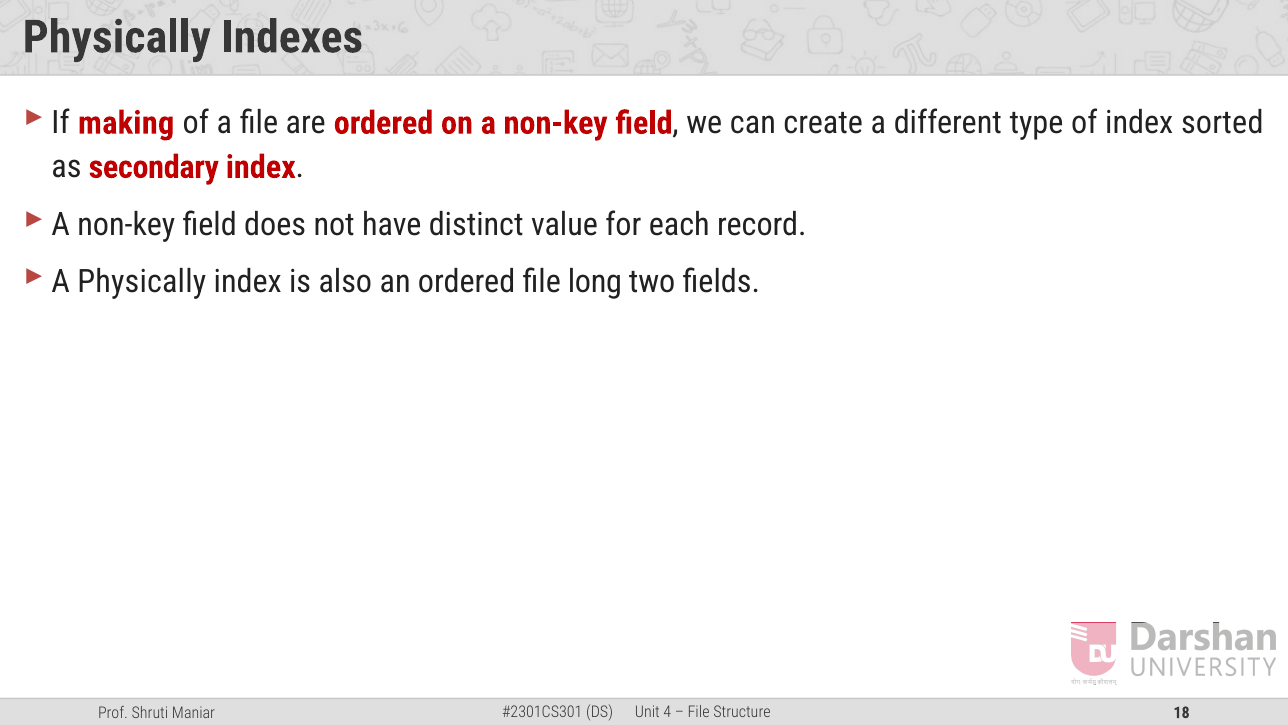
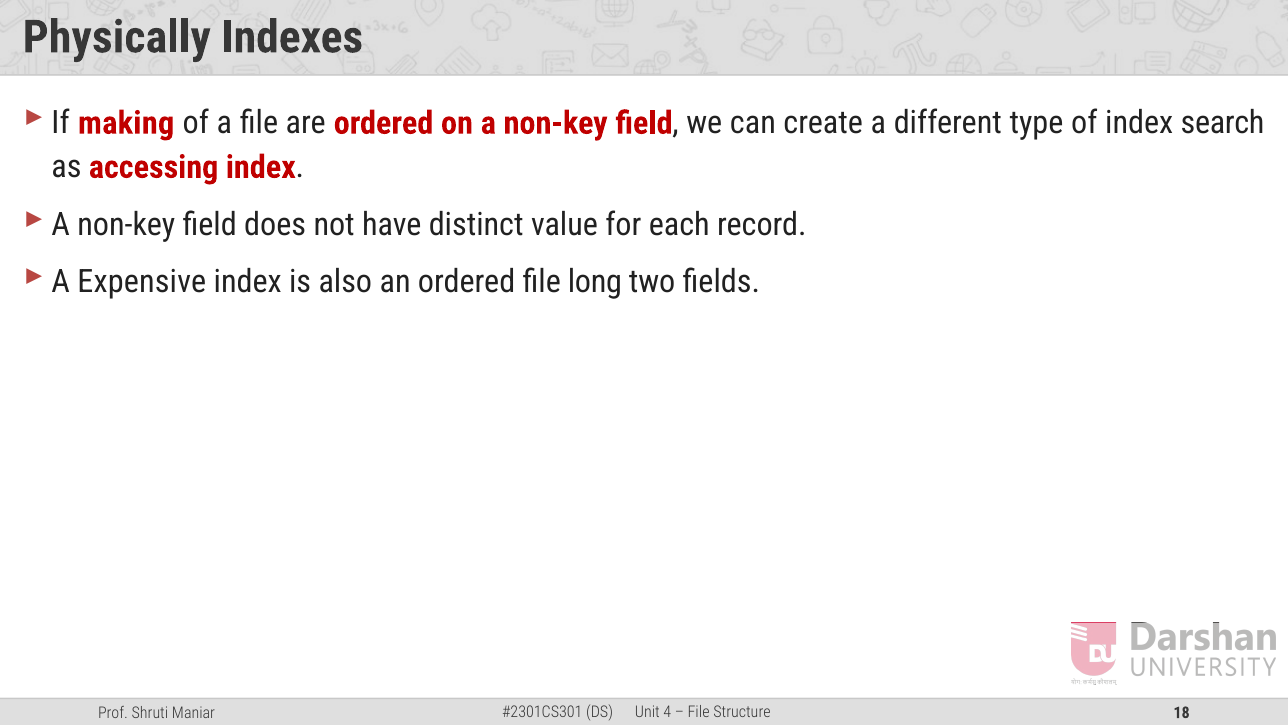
sorted: sorted -> search
secondary: secondary -> accessing
A Physically: Physically -> Expensive
